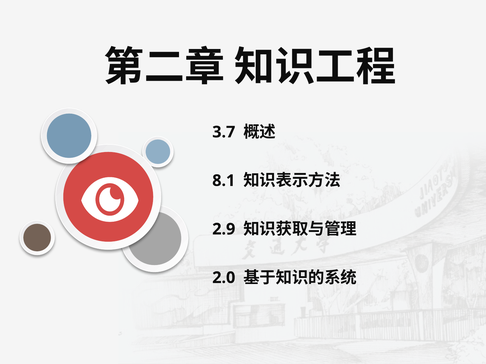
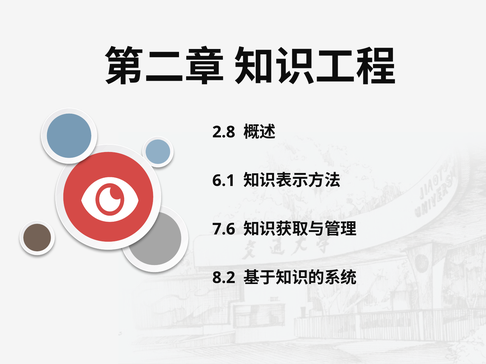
3.7: 3.7 -> 2.8
8.1: 8.1 -> 6.1
2.9: 2.9 -> 7.6
2.0: 2.0 -> 8.2
